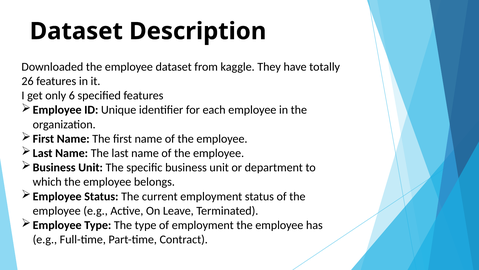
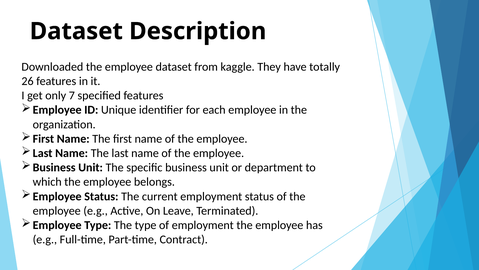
6: 6 -> 7
